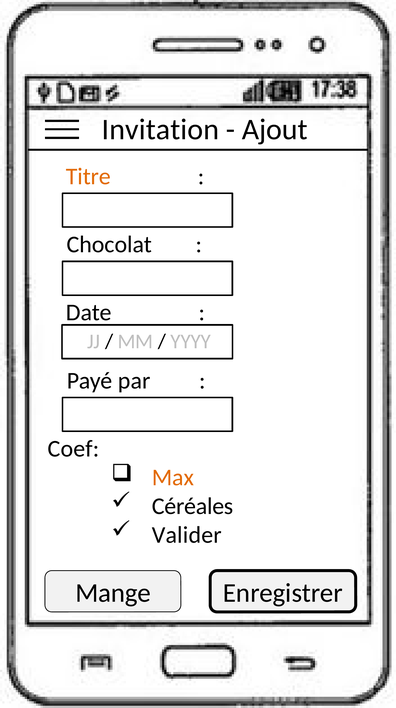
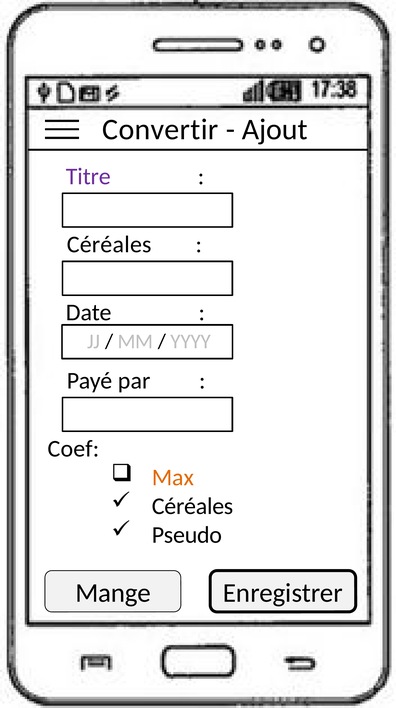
Invitation: Invitation -> Convertir
Titre colour: orange -> purple
Chocolat at (109, 244): Chocolat -> Céréales
Valider: Valider -> Pseudo
